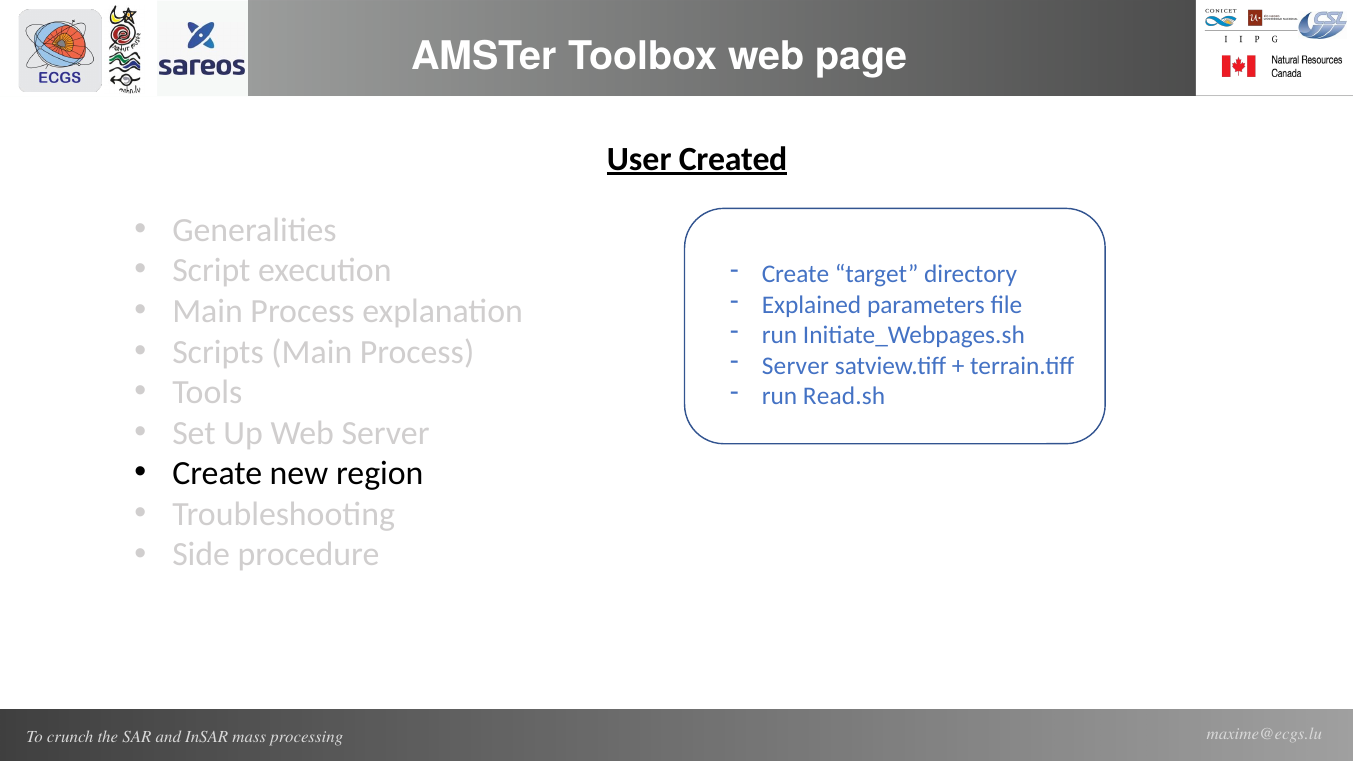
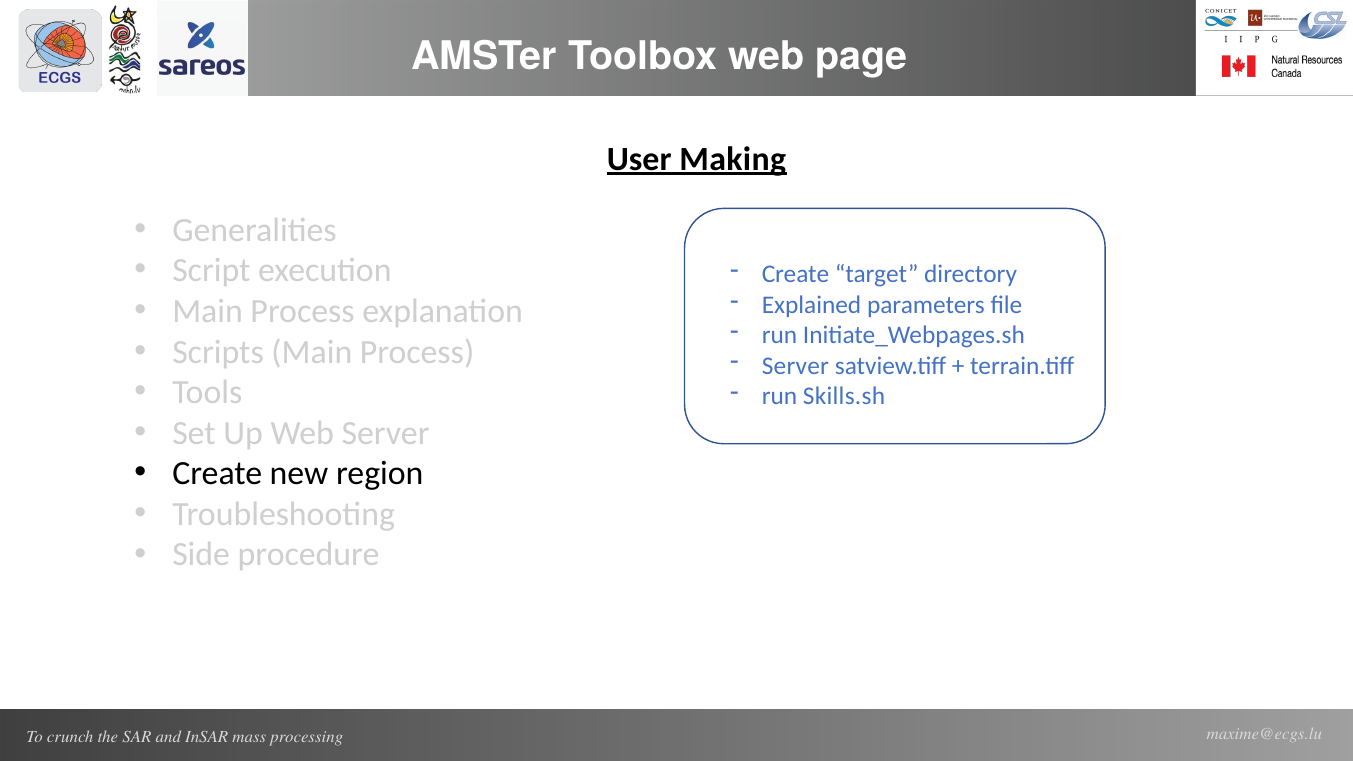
Created: Created -> Making
Read.sh: Read.sh -> Skills.sh
